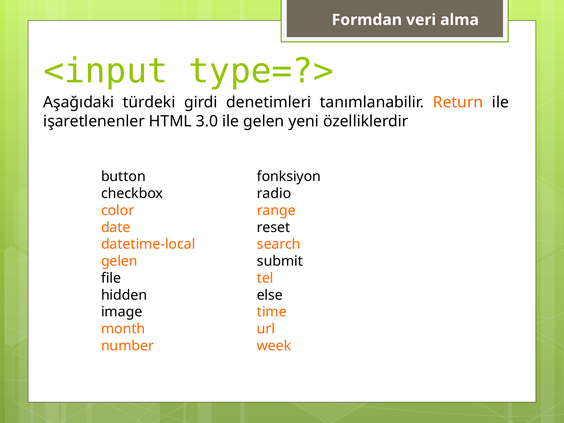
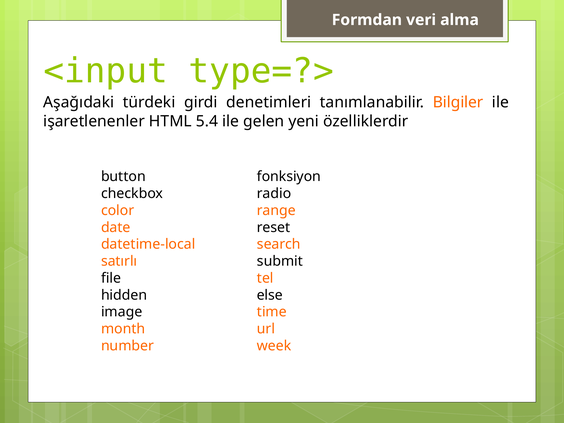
Return: Return -> Bilgiler
3.0: 3.0 -> 5.4
gelen at (119, 261): gelen -> satırlı
